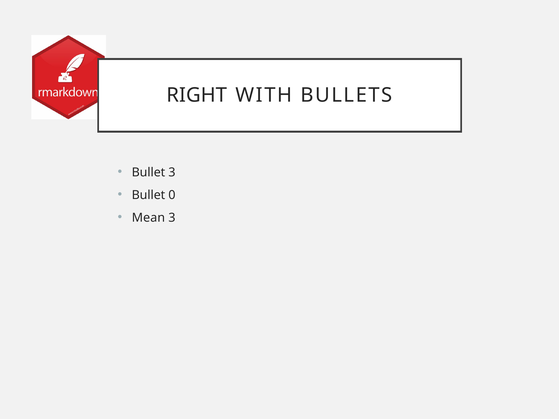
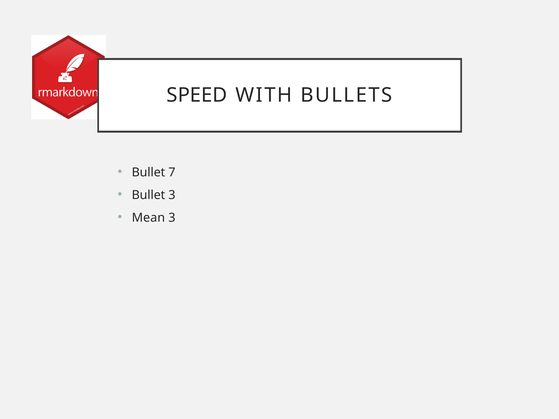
RIGHT: RIGHT -> SPEED
Bullet 3: 3 -> 7
Bullet 0: 0 -> 3
